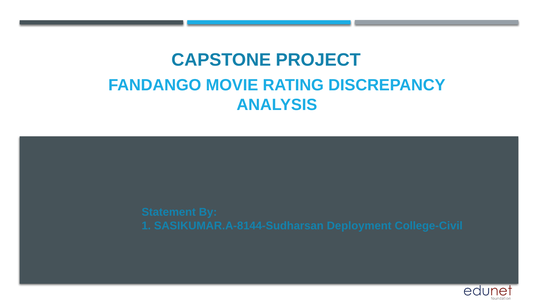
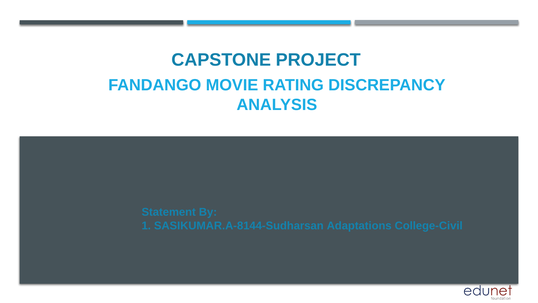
Deployment: Deployment -> Adaptations
